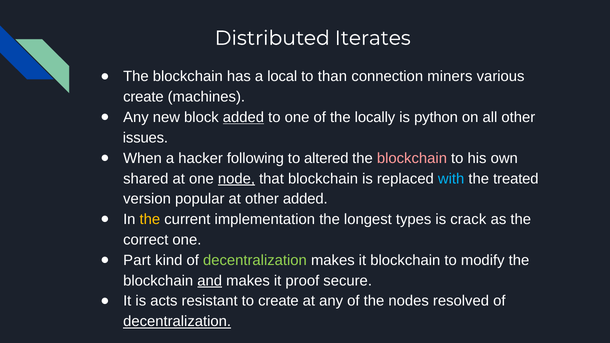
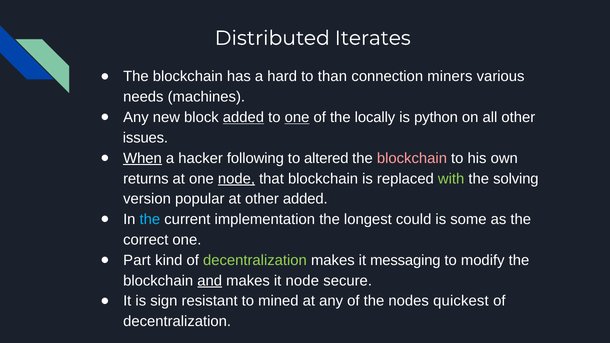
local: local -> hard
create at (143, 97): create -> needs
one at (297, 117) underline: none -> present
When underline: none -> present
shared: shared -> returns
with colour: light blue -> light green
treated: treated -> solving
the at (150, 220) colour: yellow -> light blue
types: types -> could
crack: crack -> some
it blockchain: blockchain -> messaging
it proof: proof -> node
acts: acts -> sign
to create: create -> mined
resolved: resolved -> quickest
decentralization at (177, 322) underline: present -> none
